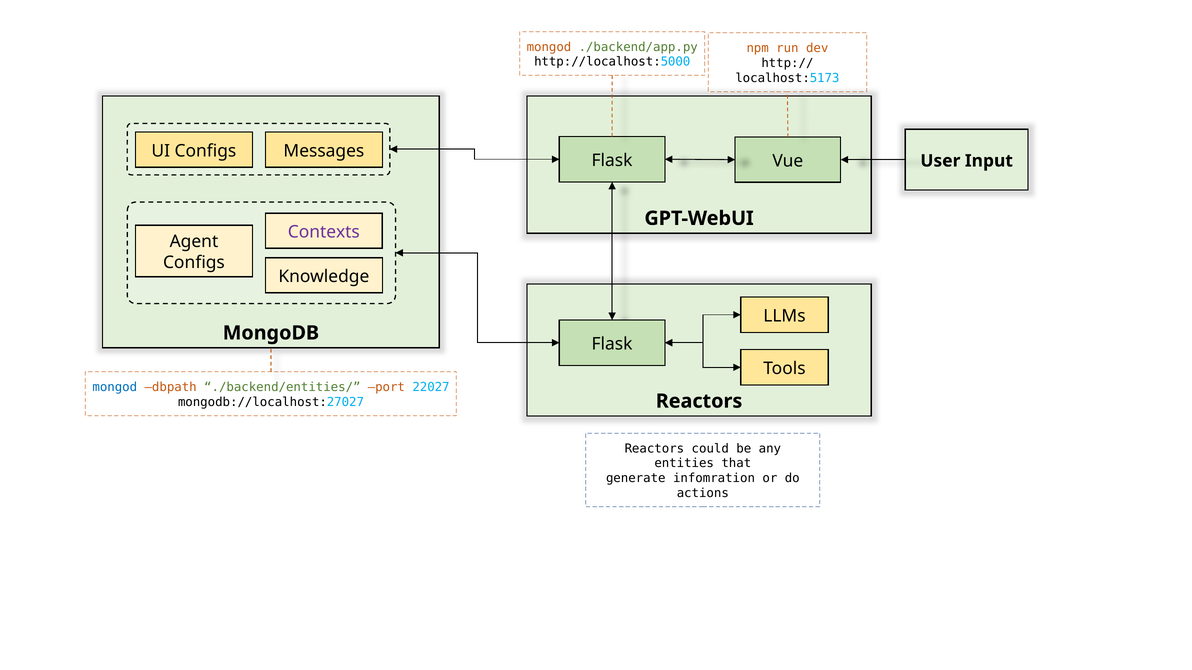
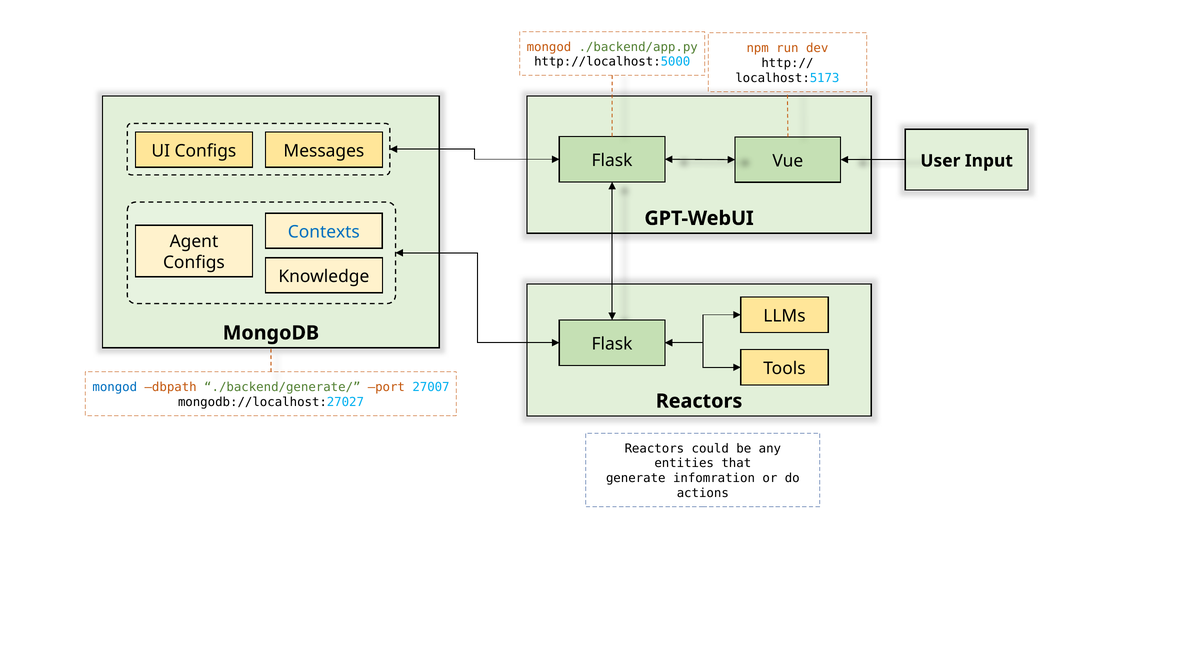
Contexts colour: purple -> blue
./backend/entities/: ./backend/entities/ -> ./backend/generate/
22027: 22027 -> 27007
